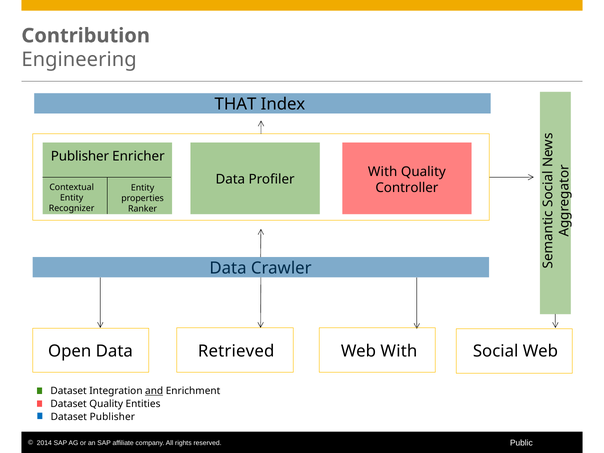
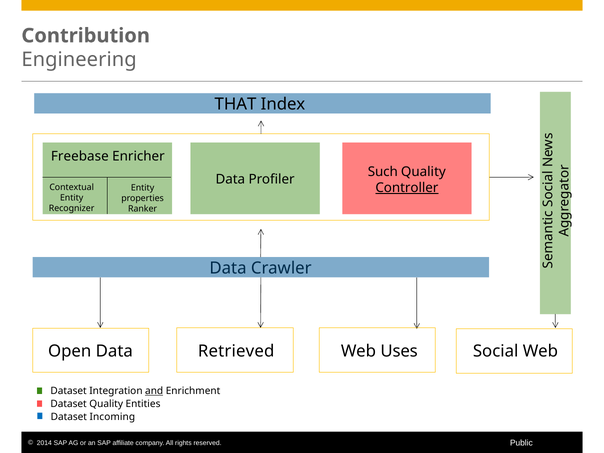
Publisher at (80, 156): Publisher -> Freebase
With at (383, 172): With -> Such
Controller underline: none -> present
Web With: With -> Uses
Dataset Publisher: Publisher -> Incoming
